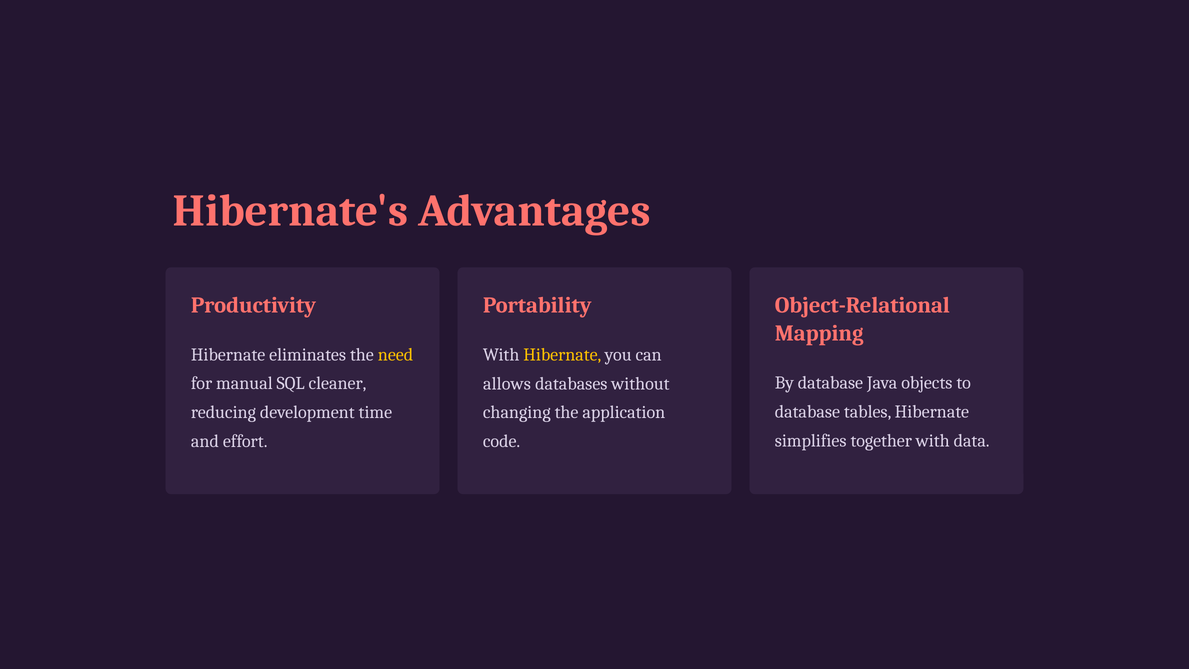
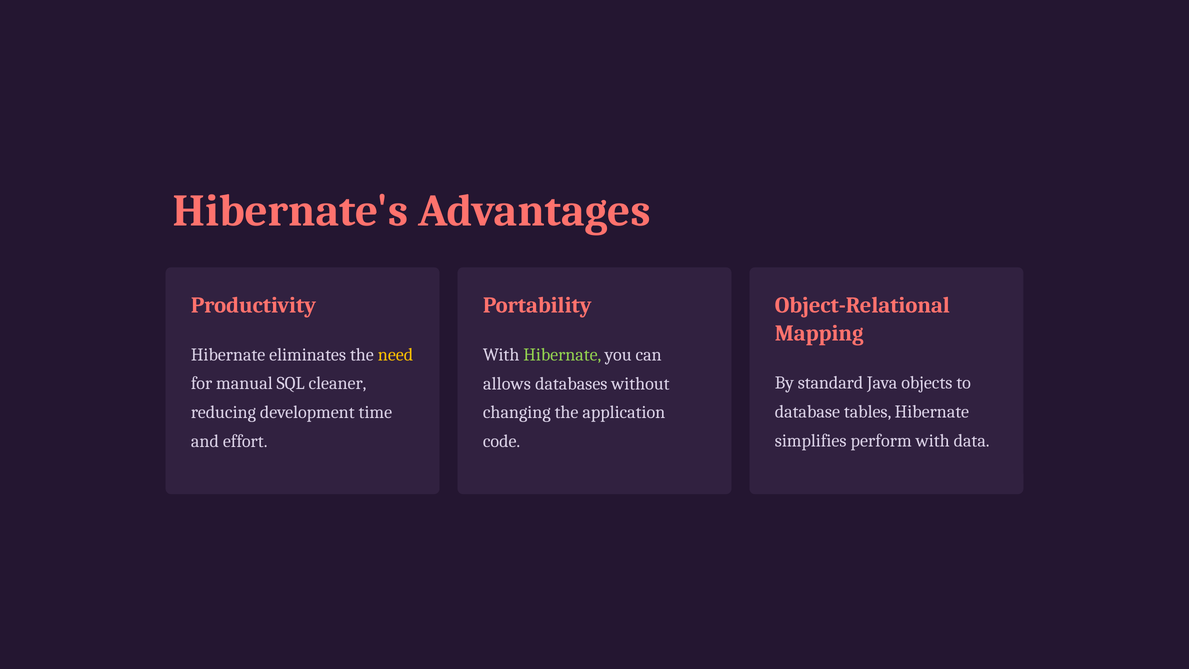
Hibernate at (562, 355) colour: yellow -> light green
By database: database -> standard
together: together -> perform
